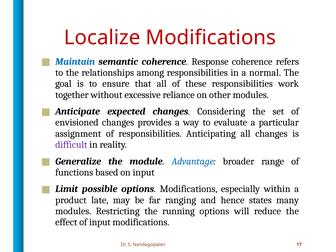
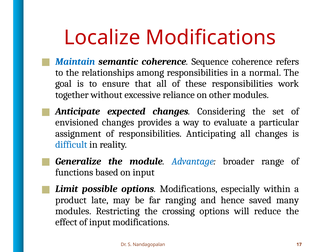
Response: Response -> Sequence
difficult colour: purple -> blue
states: states -> saved
running: running -> crossing
